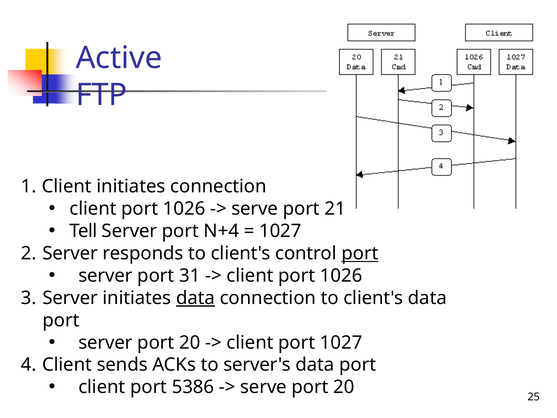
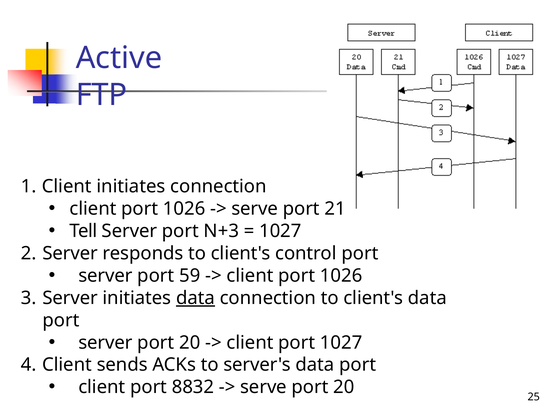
N+4: N+4 -> N+3
port at (360, 253) underline: present -> none
31: 31 -> 59
5386: 5386 -> 8832
